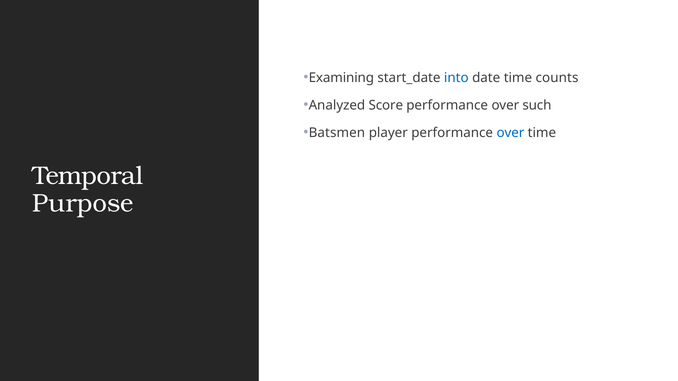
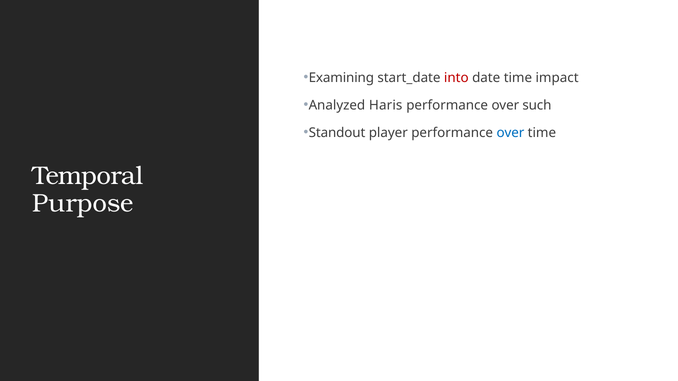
into colour: blue -> red
counts: counts -> impact
Score: Score -> Haris
Batsmen: Batsmen -> Standout
